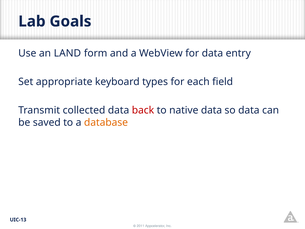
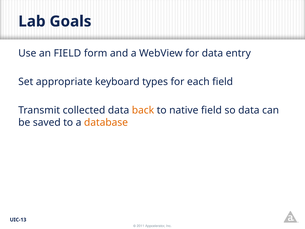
an LAND: LAND -> FIELD
back colour: red -> orange
native data: data -> field
